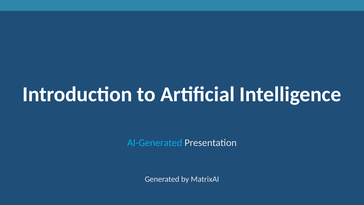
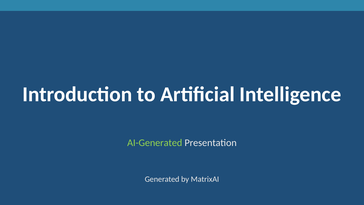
AI-Generated colour: light blue -> light green
